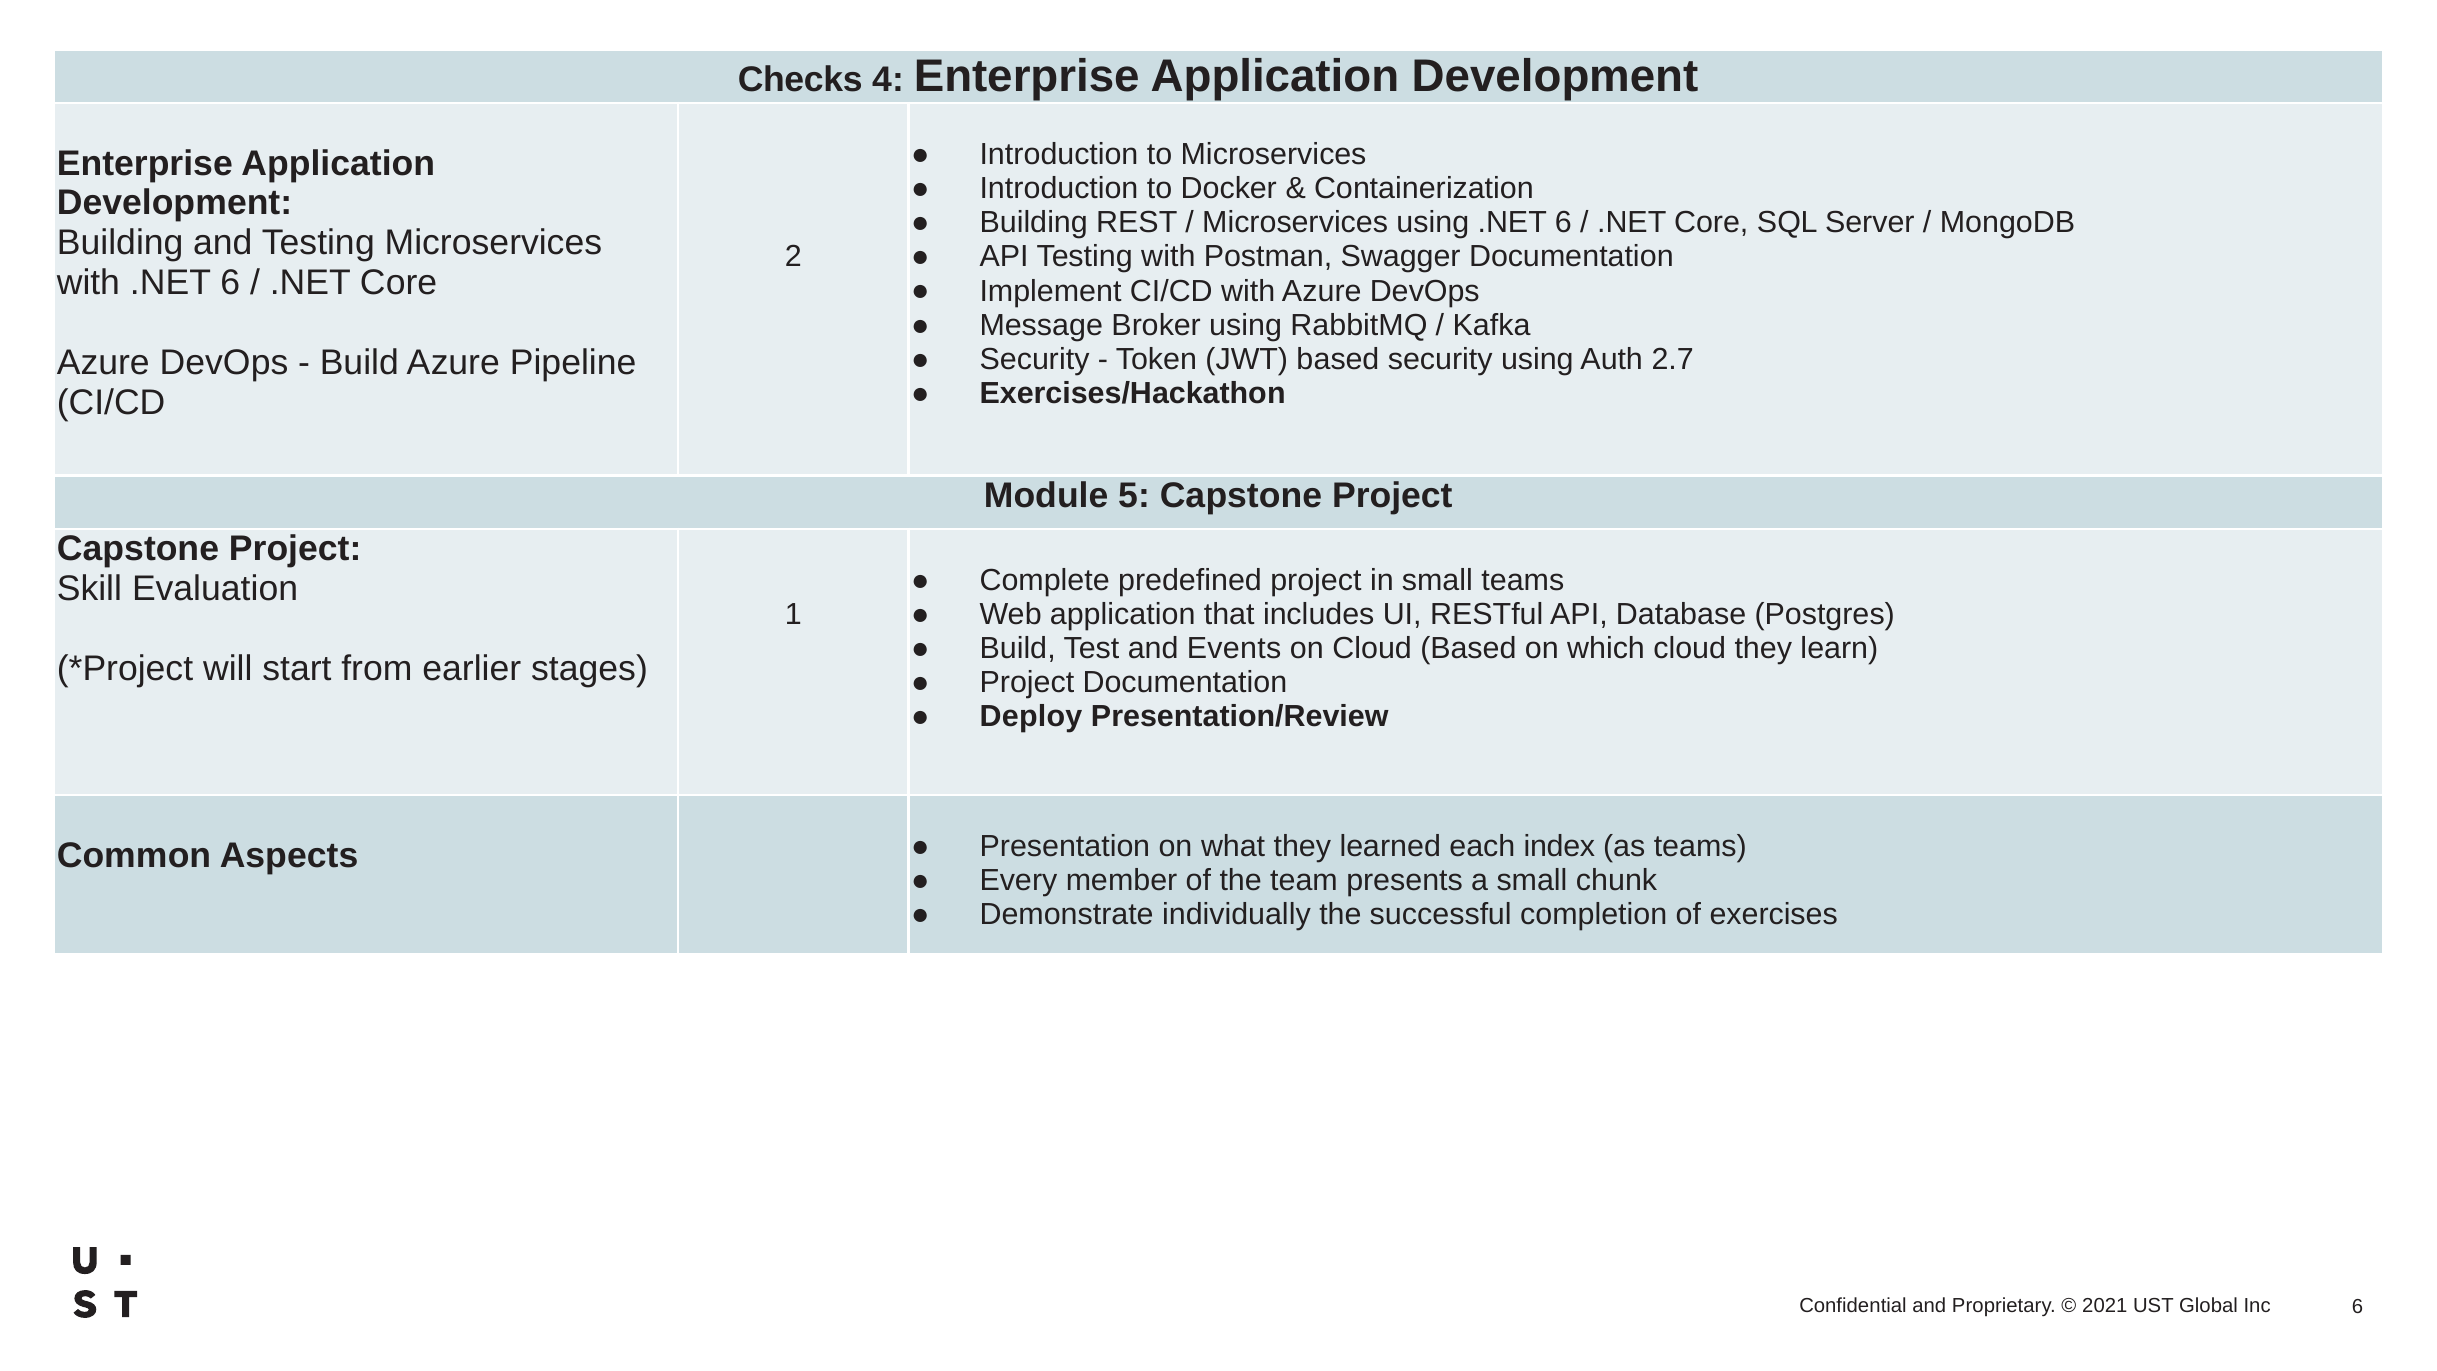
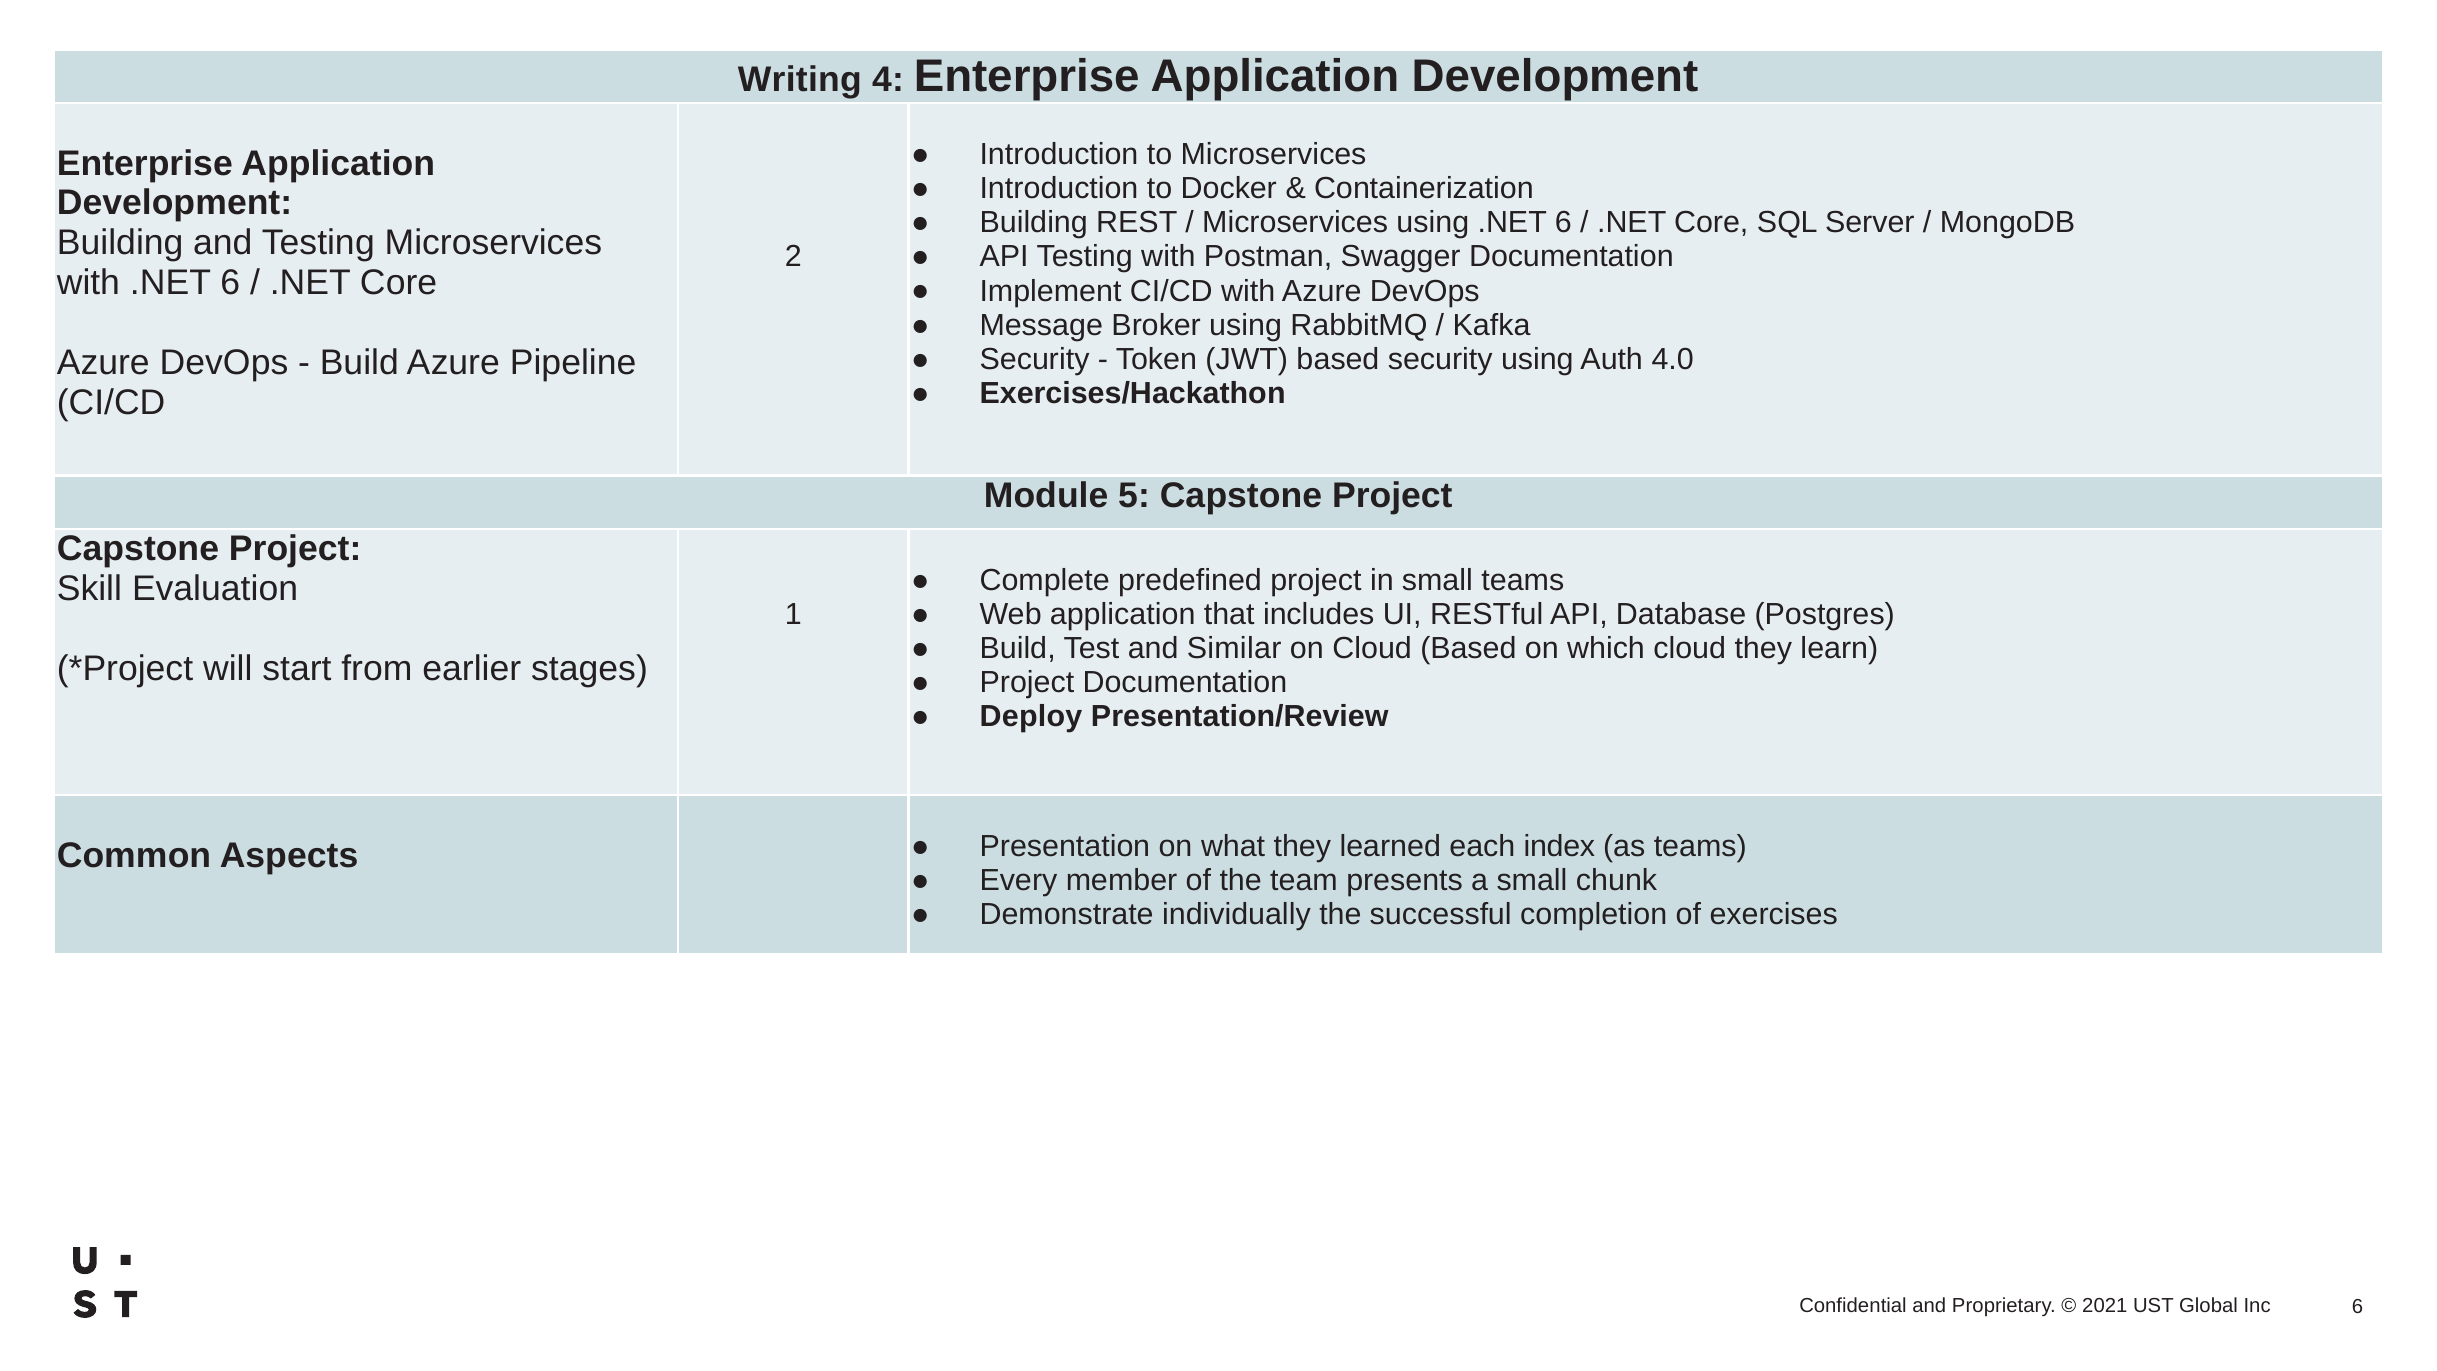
Checks: Checks -> Writing
2.7: 2.7 -> 4.0
Events: Events -> Similar
